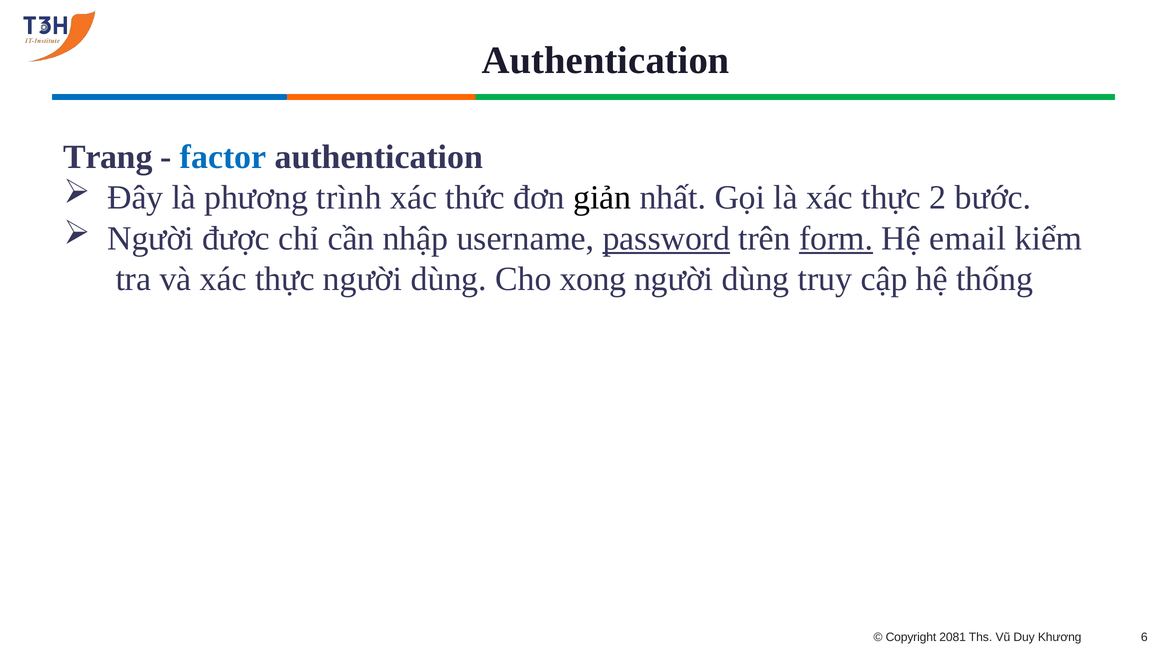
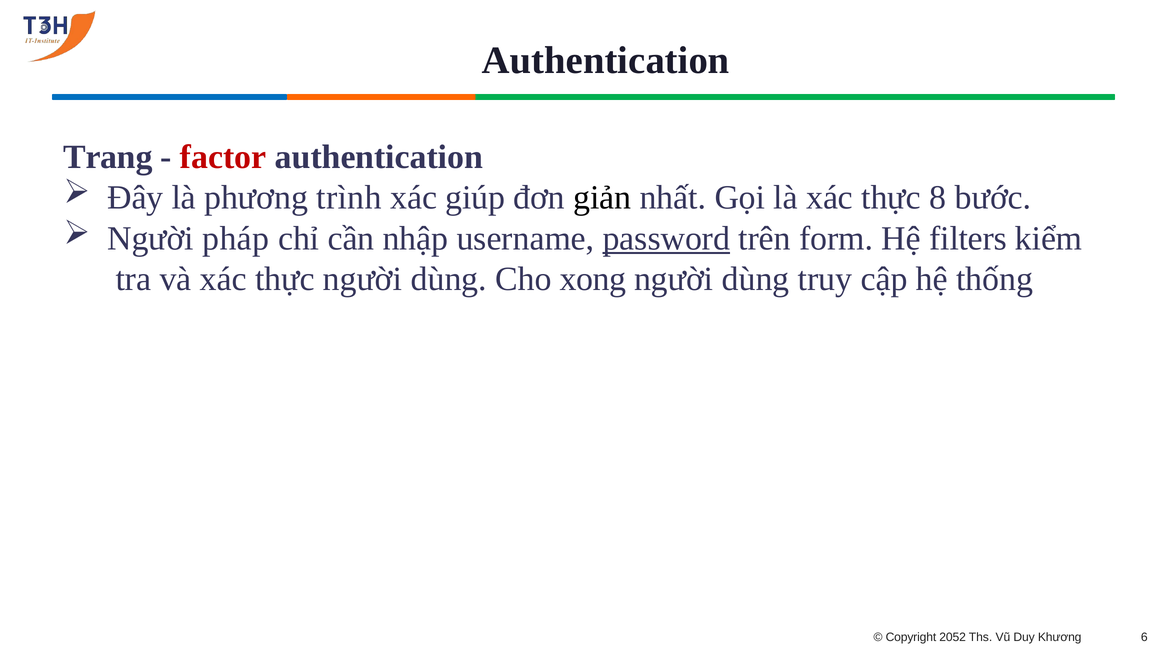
factor colour: blue -> red
thức: thức -> giúp
2: 2 -> 8
được: được -> pháp
form underline: present -> none
email: email -> filters
2081: 2081 -> 2052
